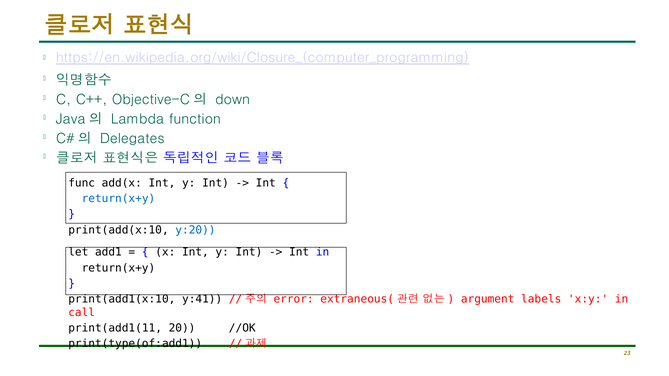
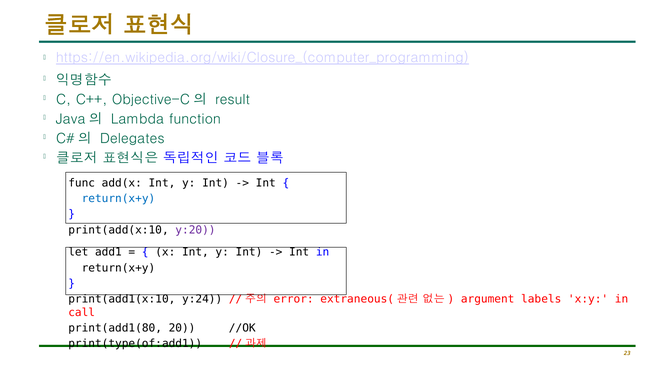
down: down -> result
y:20 colour: blue -> purple
y:41: y:41 -> y:24
print(add1(11: print(add1(11 -> print(add1(80
